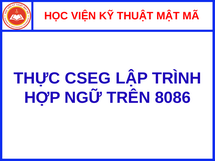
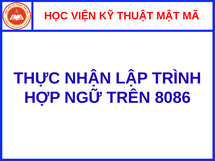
CSEG: CSEG -> NHẬN
